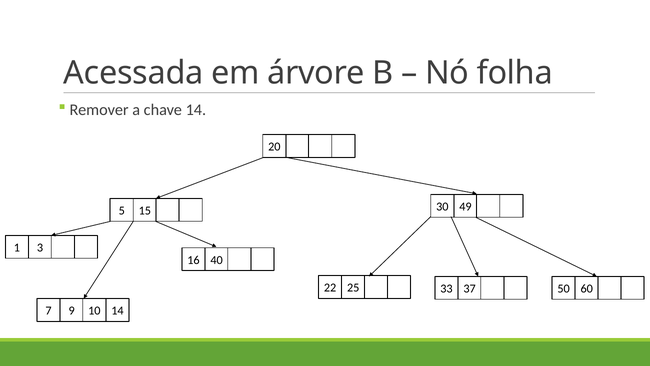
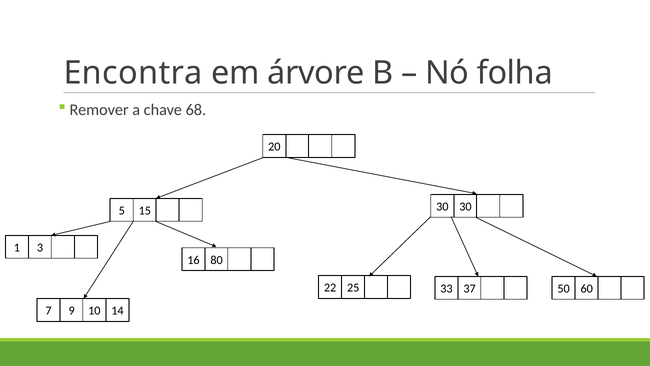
Acessada: Acessada -> Encontra
chave 14: 14 -> 68
30 49: 49 -> 30
40: 40 -> 80
